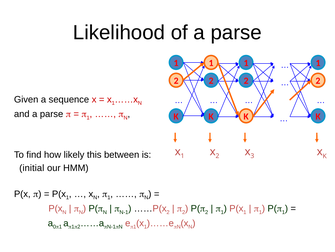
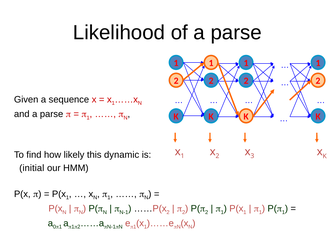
between: between -> dynamic
